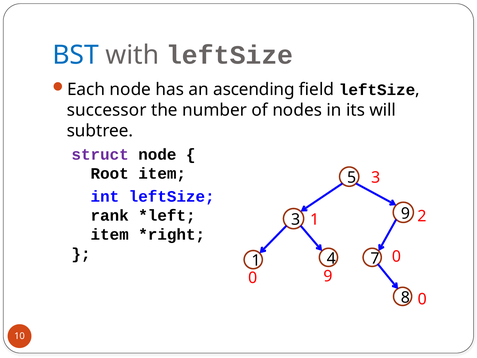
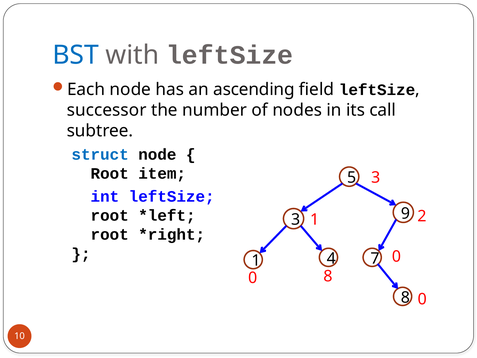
will: will -> call
struct colour: purple -> blue
rank at (110, 215): rank -> root
item at (110, 235): item -> root
0 9: 9 -> 8
